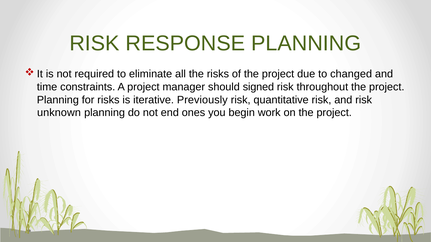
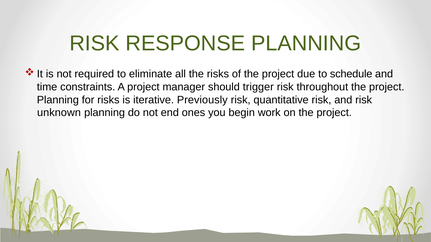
changed: changed -> schedule
signed: signed -> trigger
